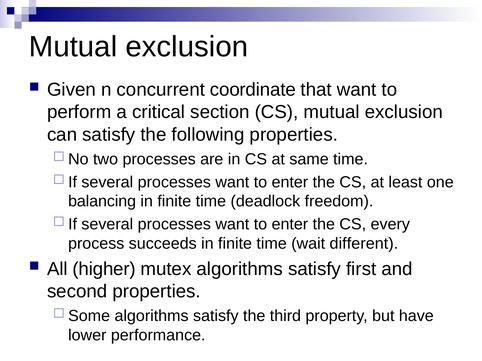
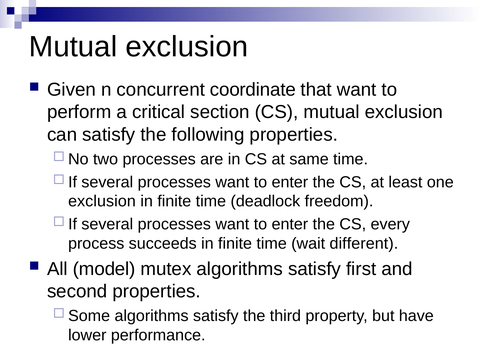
balancing at (102, 202): balancing -> exclusion
higher: higher -> model
